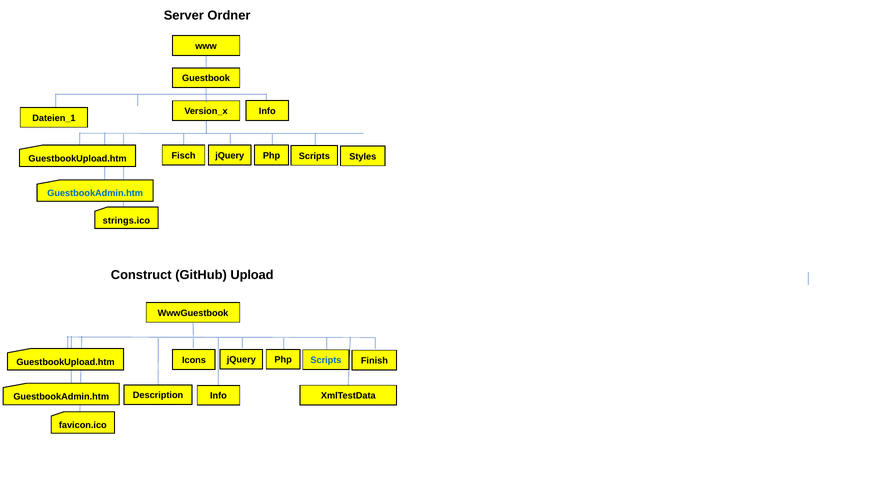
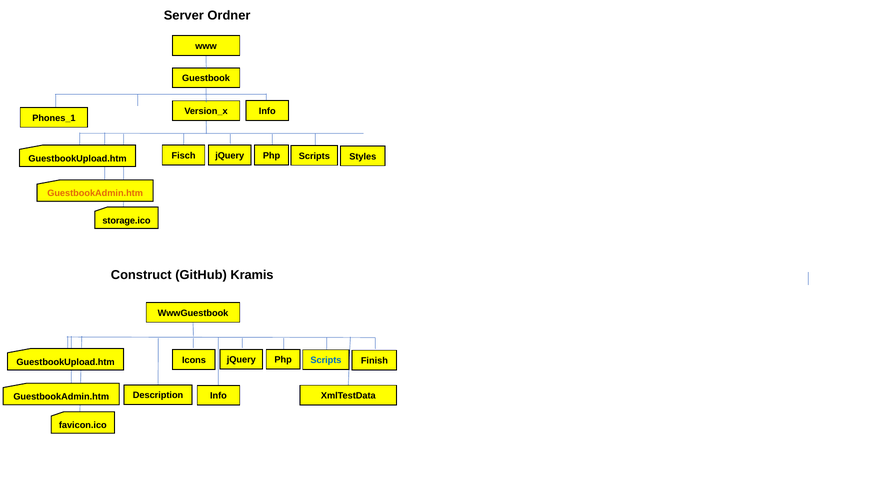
Dateien_1: Dateien_1 -> Phones_1
GuestbookAdmin.htm at (95, 193) colour: blue -> orange
strings.ico: strings.ico -> storage.ico
Upload: Upload -> Kramis
